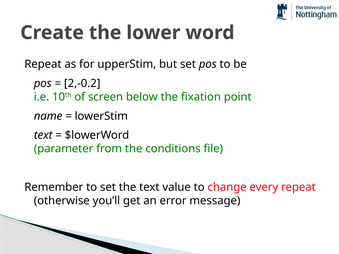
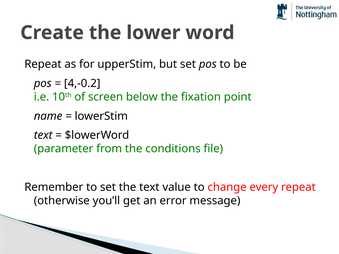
2,-0.2: 2,-0.2 -> 4,-0.2
